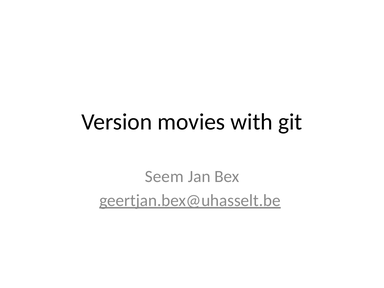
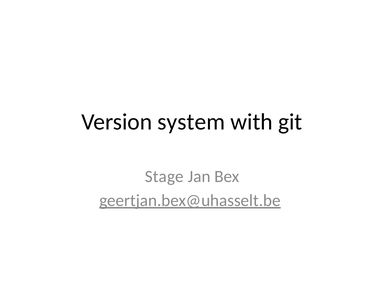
movies: movies -> system
Seem: Seem -> Stage
